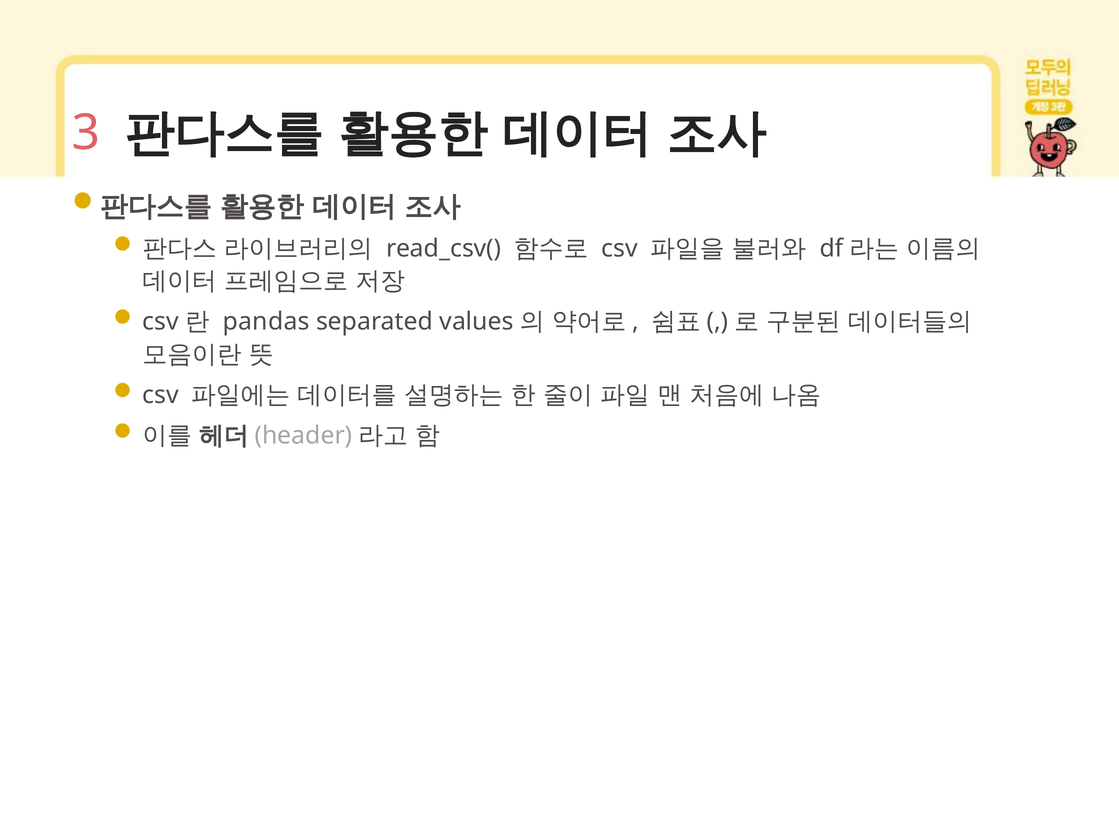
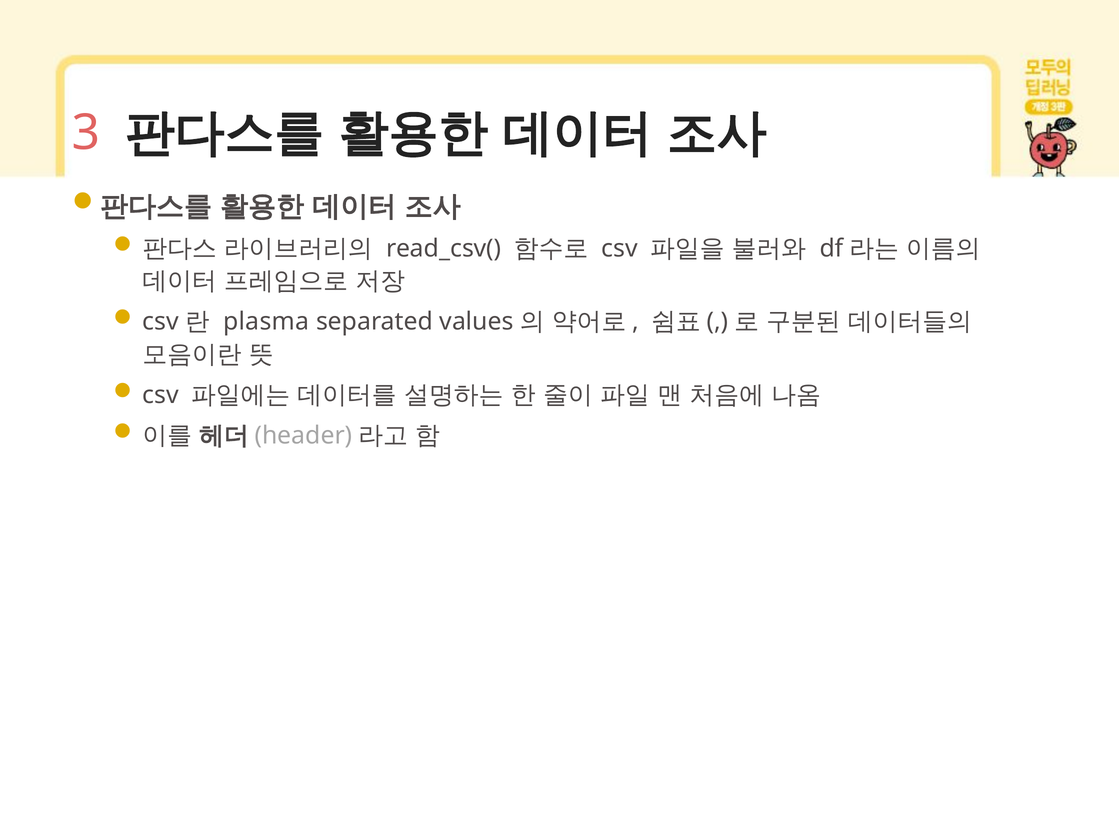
pandas: pandas -> plasma
